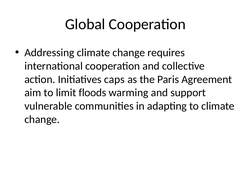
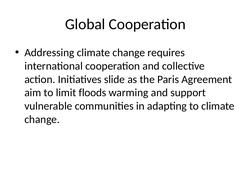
caps: caps -> slide
